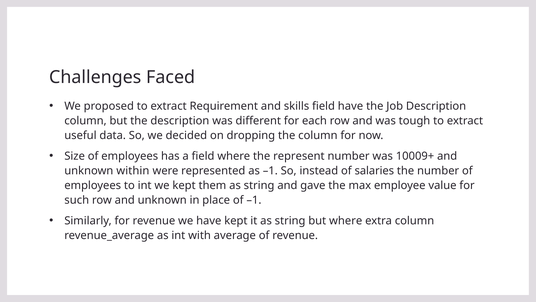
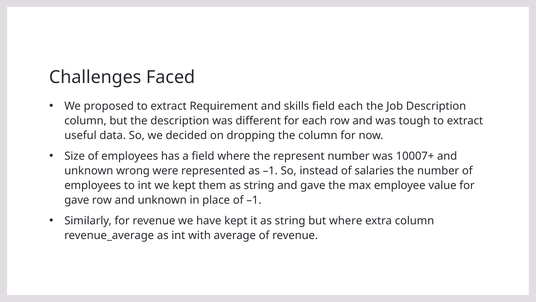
field have: have -> each
10009+: 10009+ -> 10007+
within: within -> wrong
such at (77, 200): such -> gave
